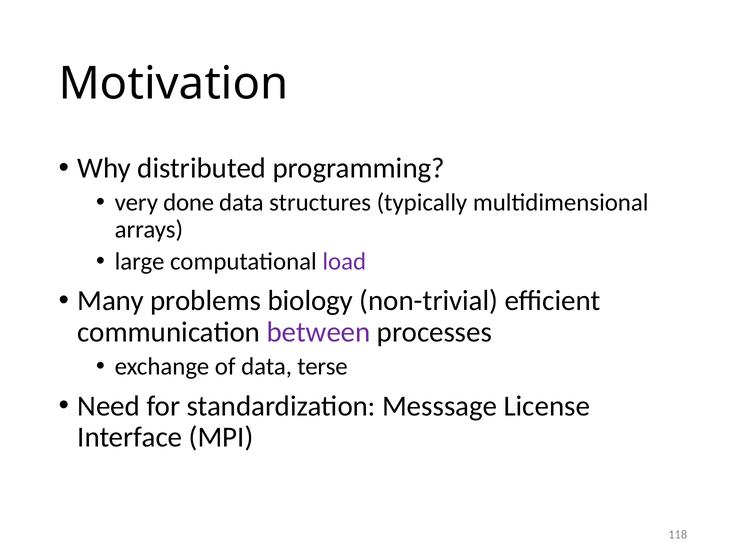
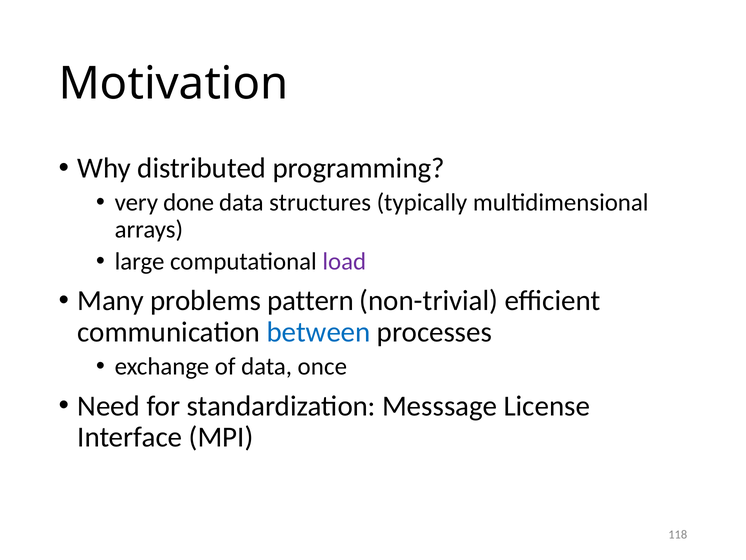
biology: biology -> pattern
between colour: purple -> blue
terse: terse -> once
